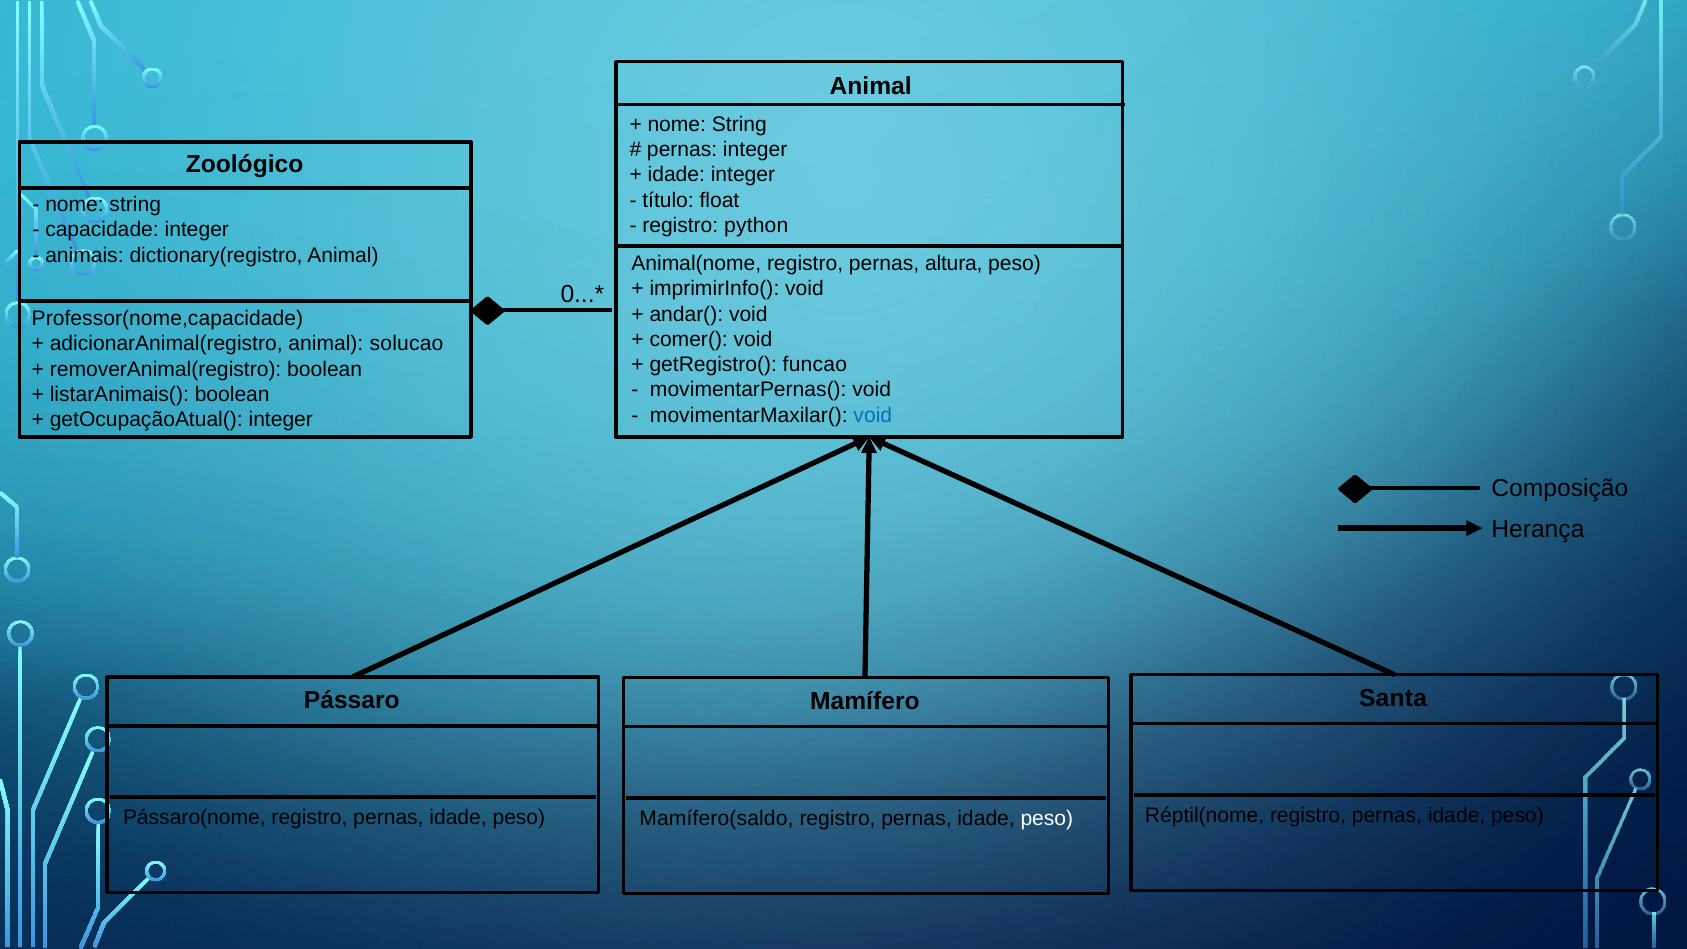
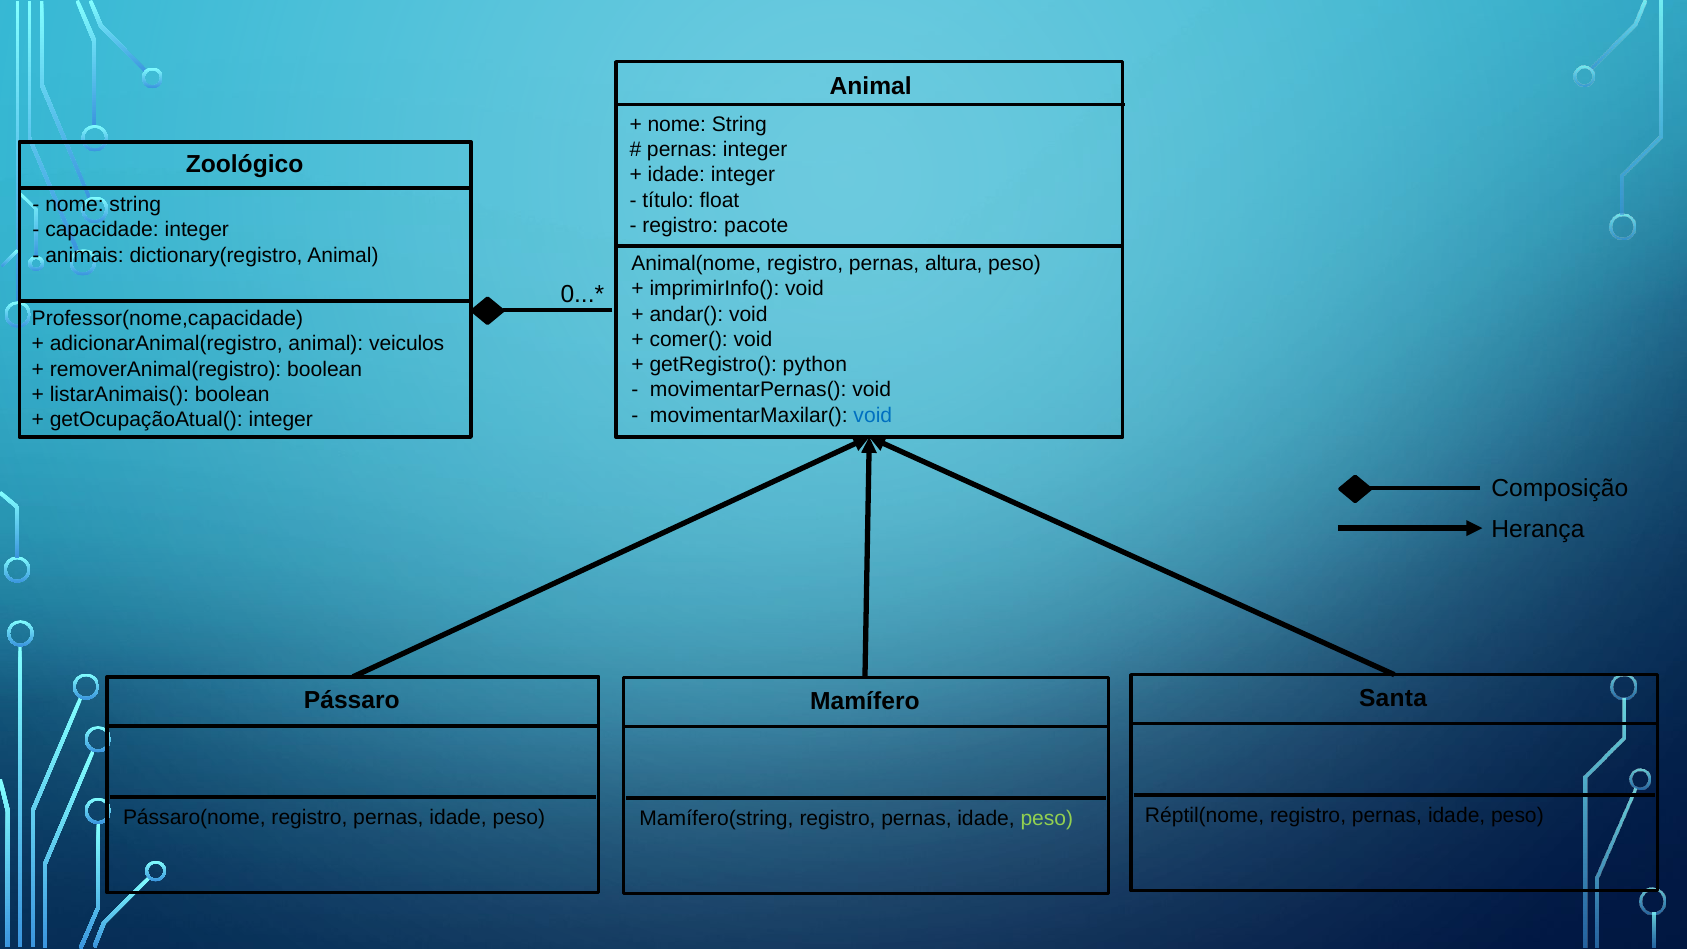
python: python -> pacote
solucao: solucao -> veiculos
funcao: funcao -> python
Mamífero(saldo: Mamífero(saldo -> Mamífero(string
peso at (1047, 818) colour: white -> light green
